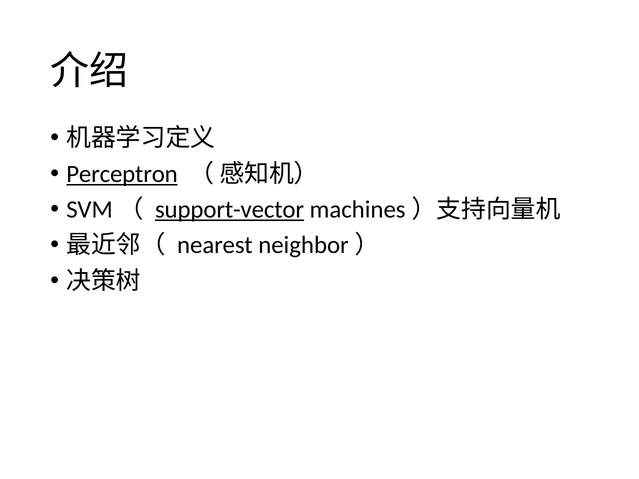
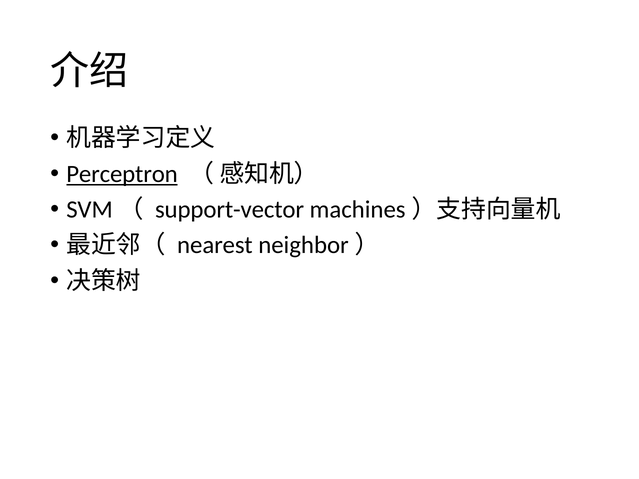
support-vector underline: present -> none
